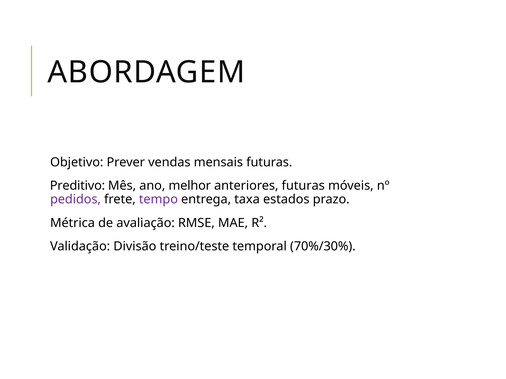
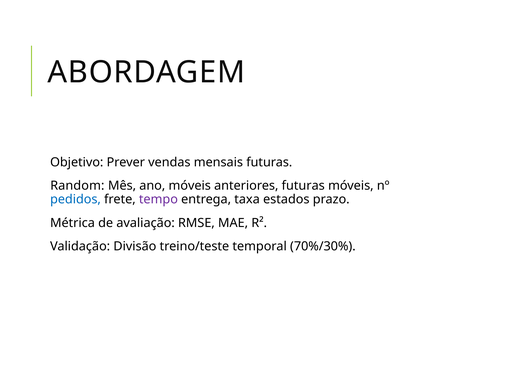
Preditivo: Preditivo -> Random
ano melhor: melhor -> móveis
pedidos colour: purple -> blue
